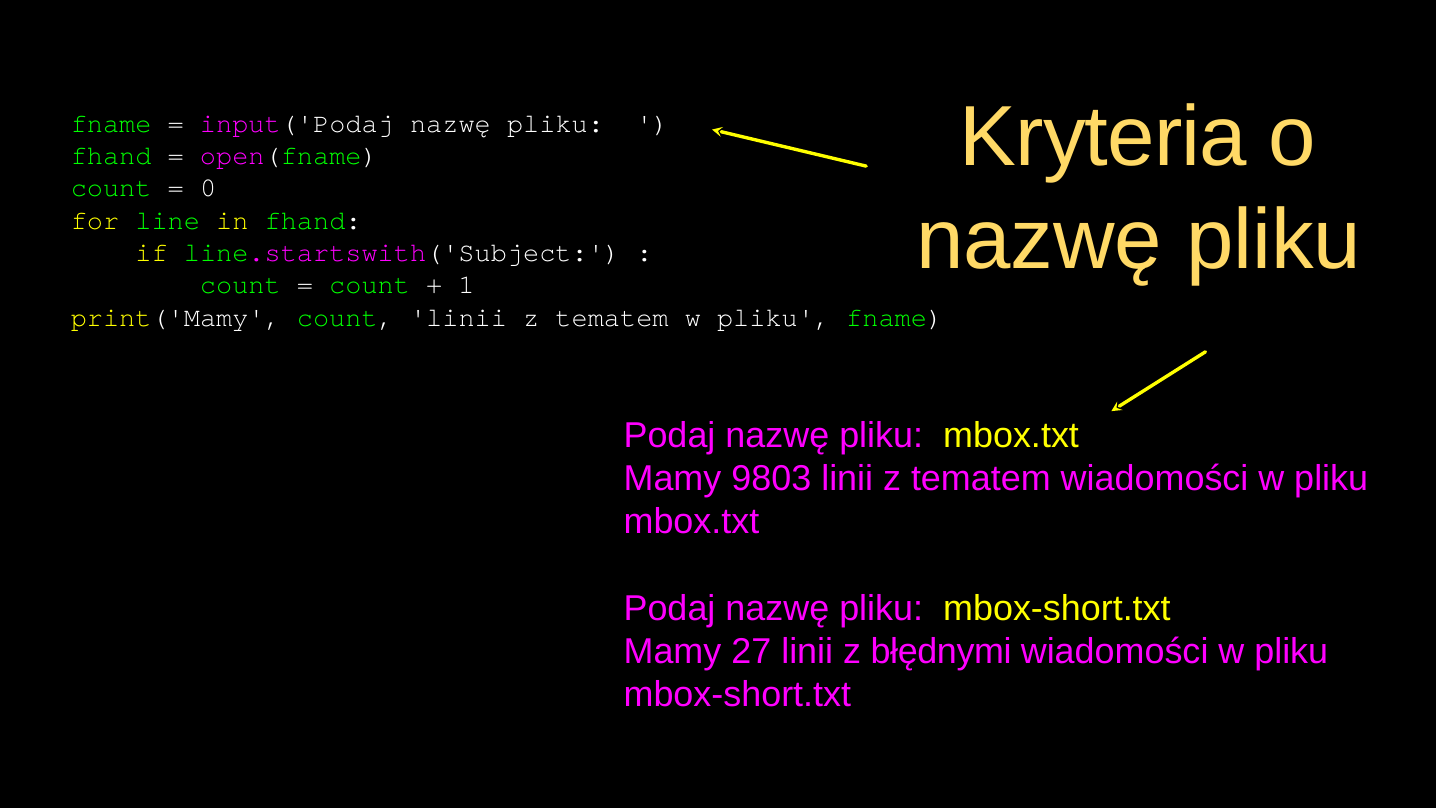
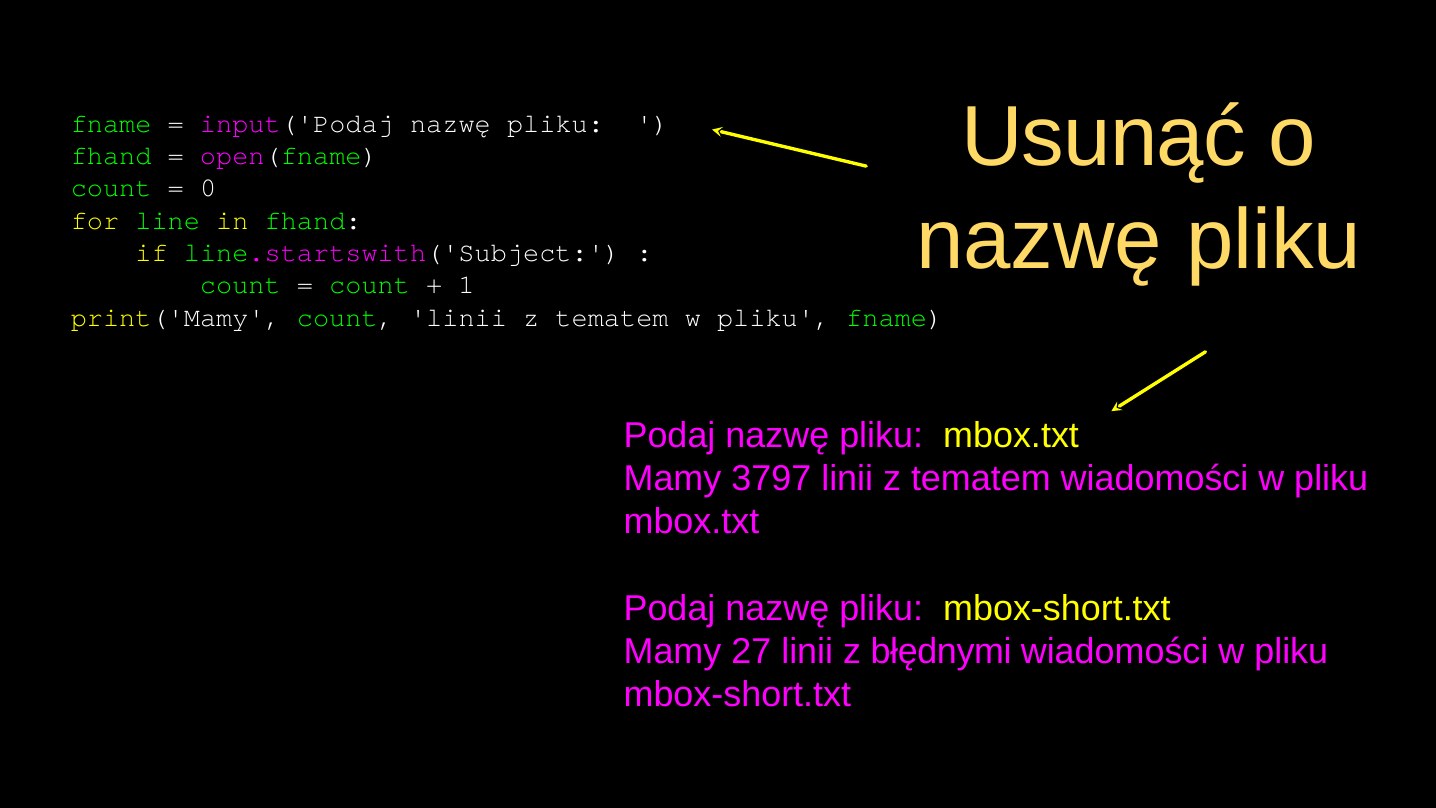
Kryteria: Kryteria -> Usunąć
9803: 9803 -> 3797
